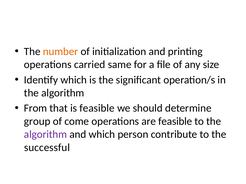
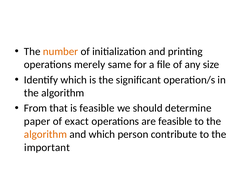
carried: carried -> merely
group: group -> paper
come: come -> exact
algorithm at (46, 135) colour: purple -> orange
successful: successful -> important
